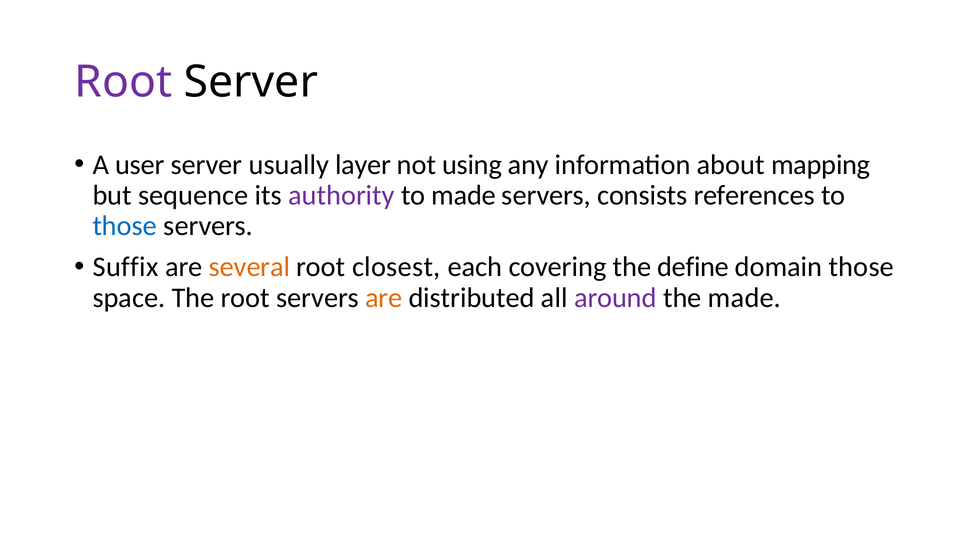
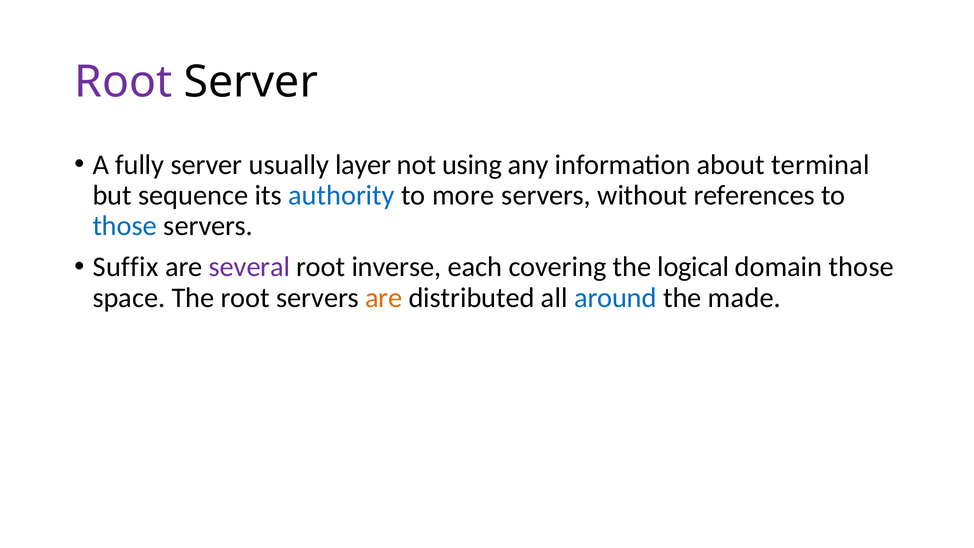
user: user -> fully
mapping: mapping -> terminal
authority colour: purple -> blue
to made: made -> more
consists: consists -> without
several colour: orange -> purple
closest: closest -> inverse
define: define -> logical
around colour: purple -> blue
